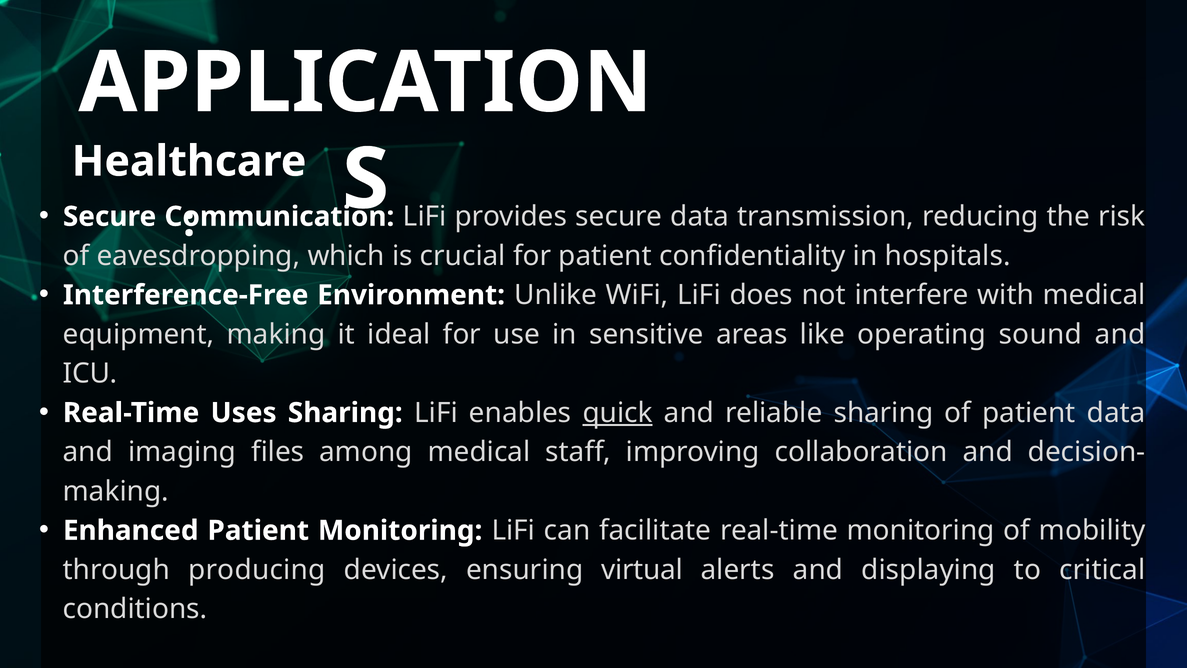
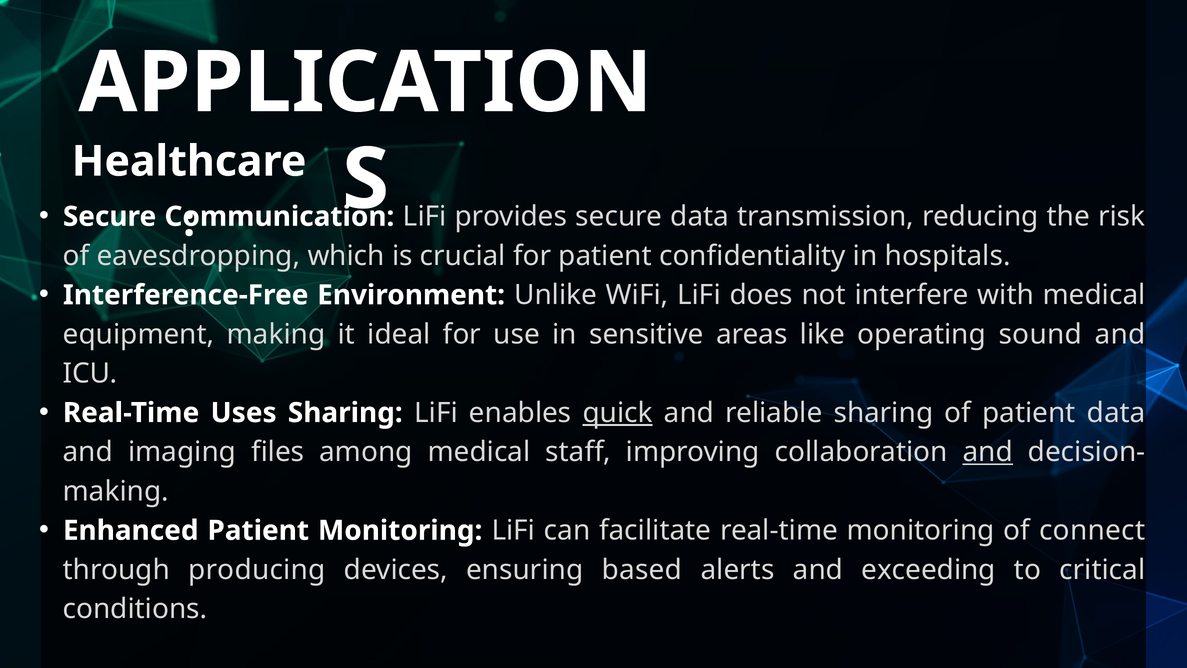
and at (988, 452) underline: none -> present
mobility: mobility -> connect
virtual: virtual -> based
displaying: displaying -> exceeding
